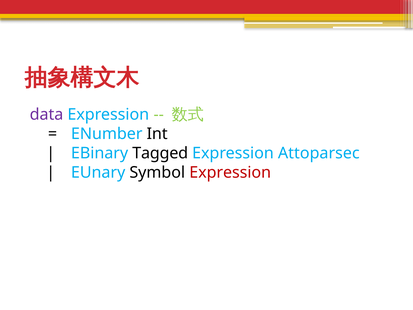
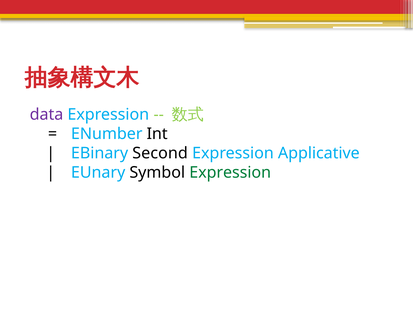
Tagged: Tagged -> Second
Attoparsec: Attoparsec -> Applicative
Expression at (230, 172) colour: red -> green
